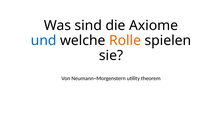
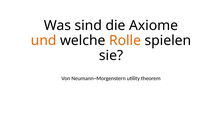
und colour: blue -> orange
